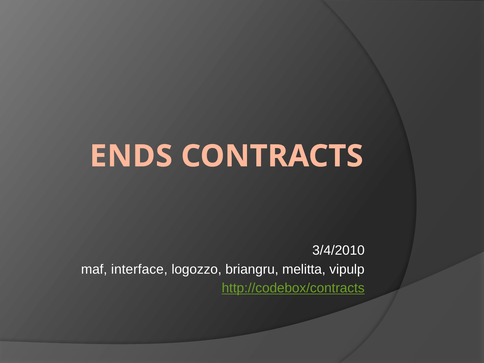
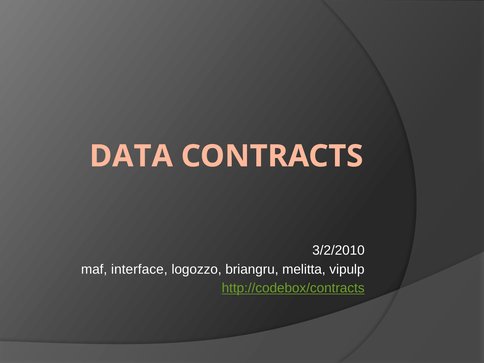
ENDS: ENDS -> DATA
3/4/2010: 3/4/2010 -> 3/2/2010
